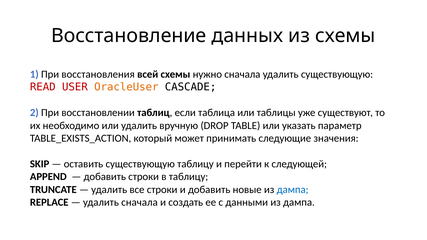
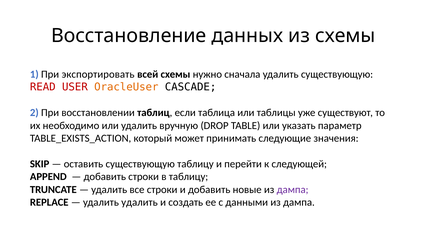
восстановления: восстановления -> экспортировать
дампа at (293, 190) colour: blue -> purple
удалить сначала: сначала -> удалить
